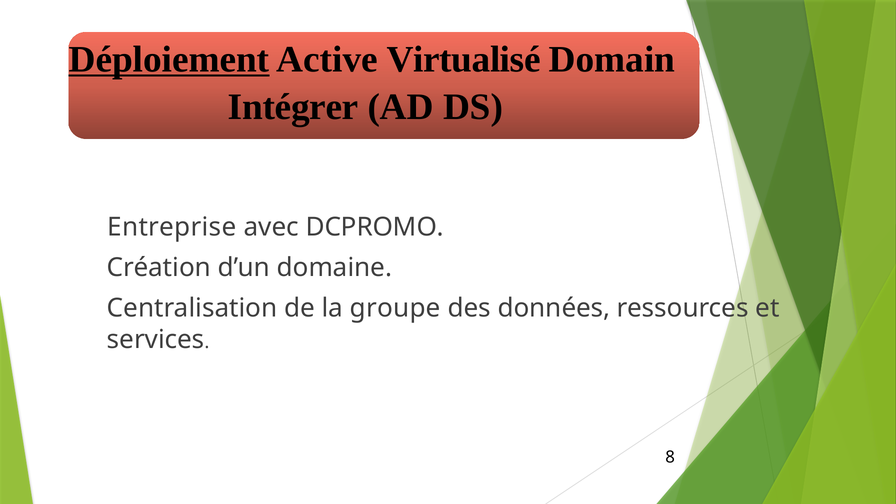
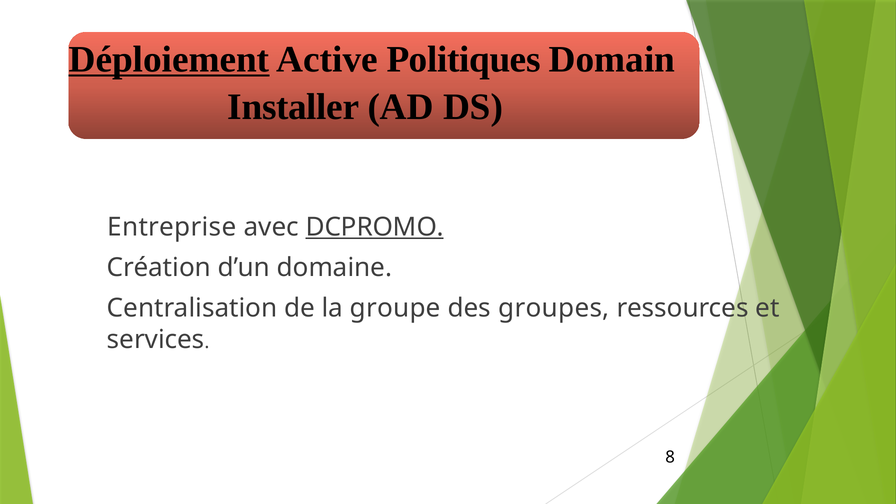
Virtualisé: Virtualisé -> Politiques
Intégrer: Intégrer -> Installer
DCPROMO underline: none -> present
données: données -> groupes
